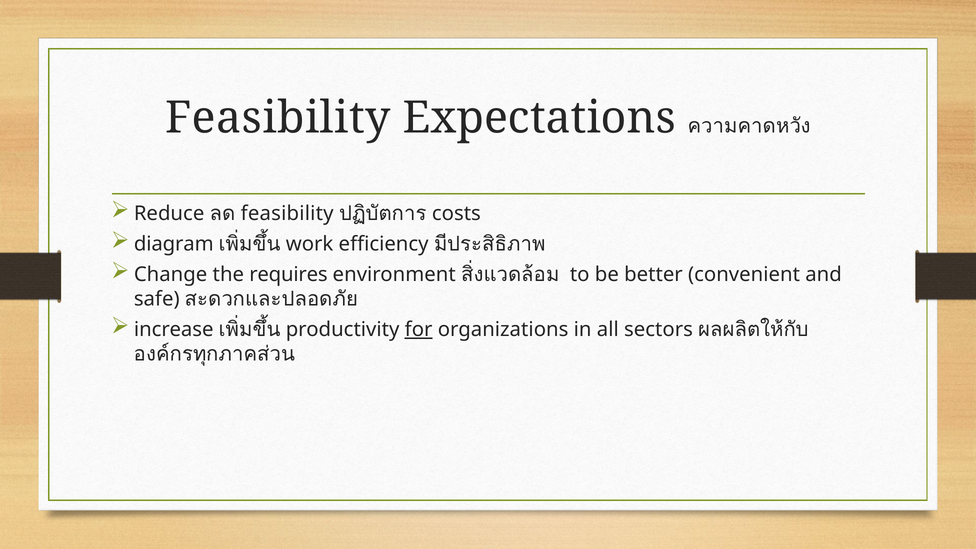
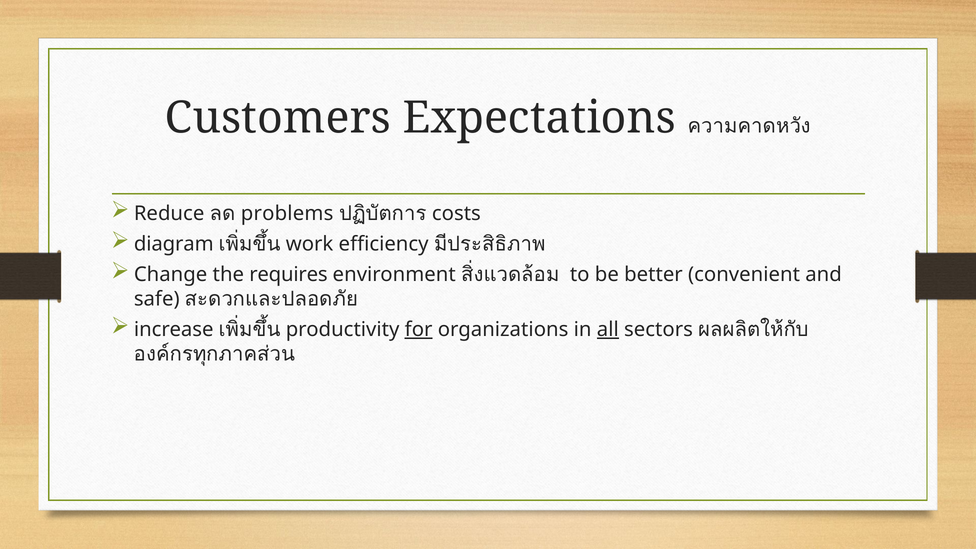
Feasibility at (278, 118): Feasibility -> Customers
feasibility at (287, 213): feasibility -> problems
all underline: none -> present
